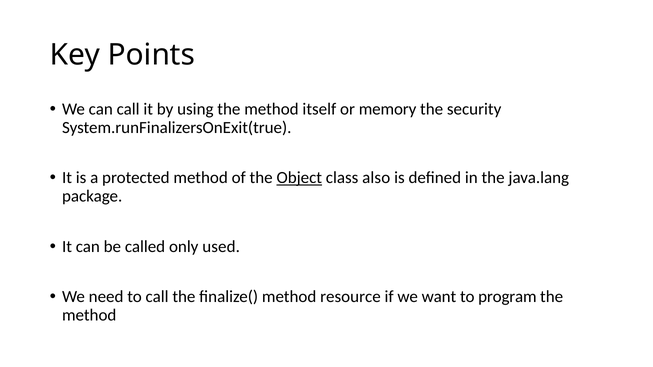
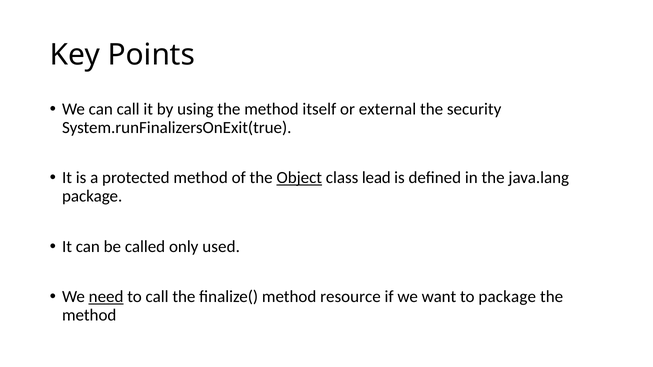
memory: memory -> external
also: also -> lead
need underline: none -> present
to program: program -> package
